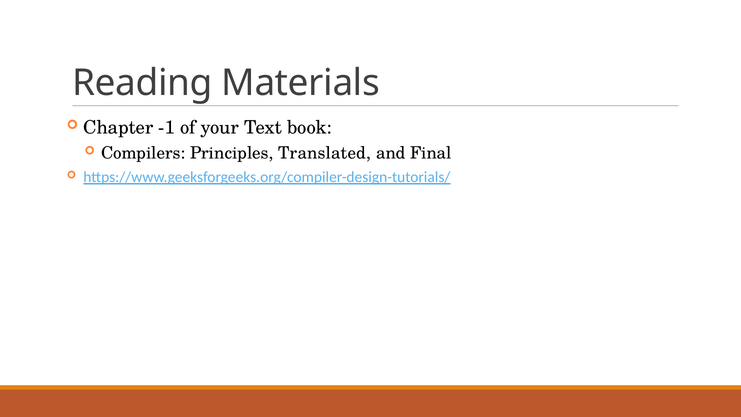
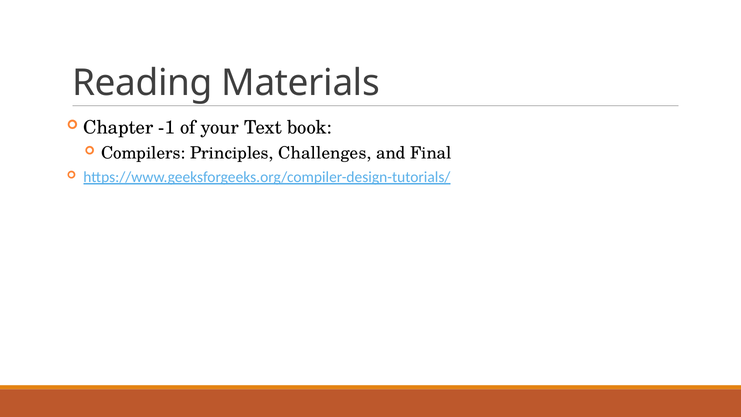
Translated: Translated -> Challenges
